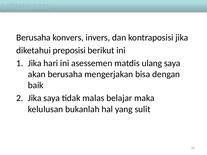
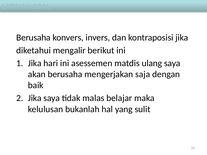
preposisi: preposisi -> mengalir
bisa: bisa -> saja
